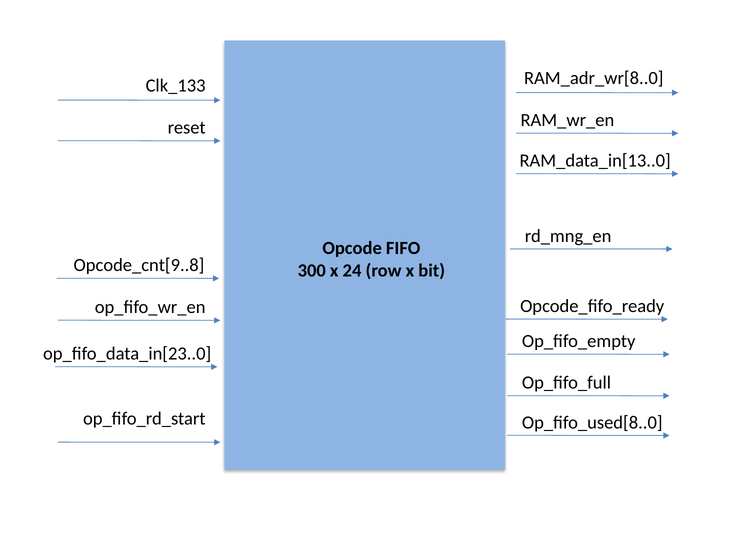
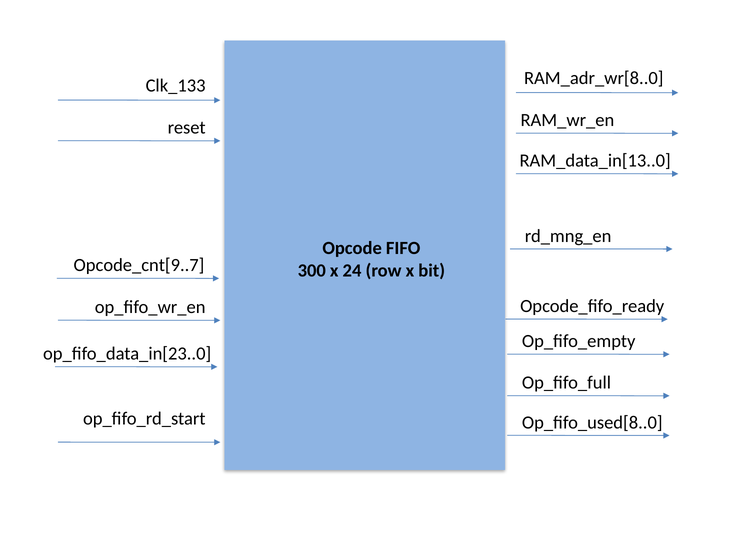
Opcode_cnt[9..8: Opcode_cnt[9..8 -> Opcode_cnt[9..7
